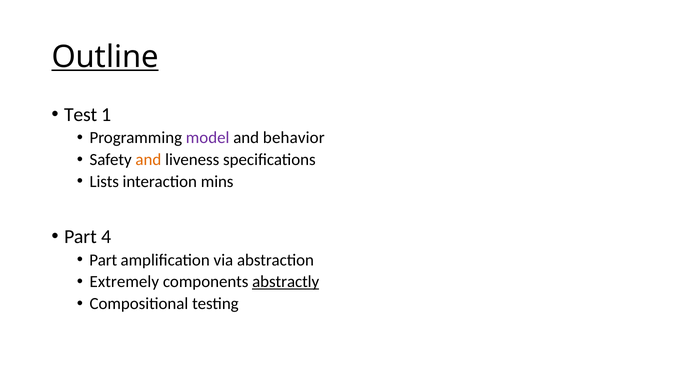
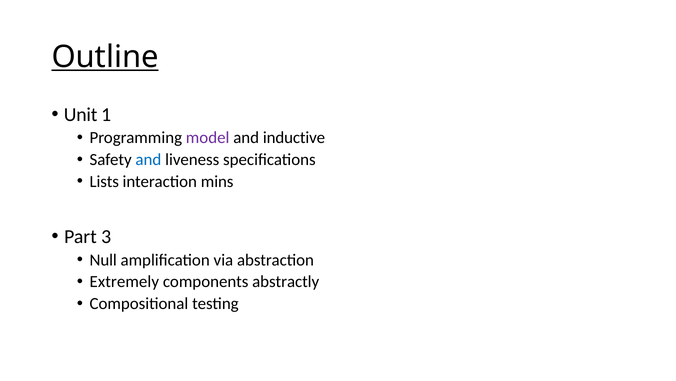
Test: Test -> Unit
behavior: behavior -> inductive
and at (148, 159) colour: orange -> blue
4: 4 -> 3
Part at (103, 260): Part -> Null
abstractly underline: present -> none
